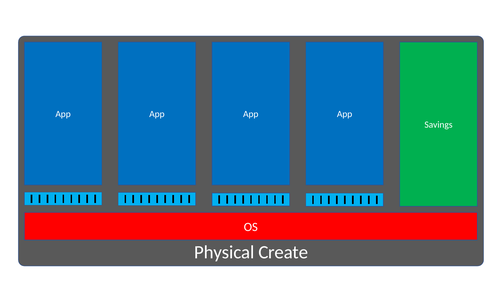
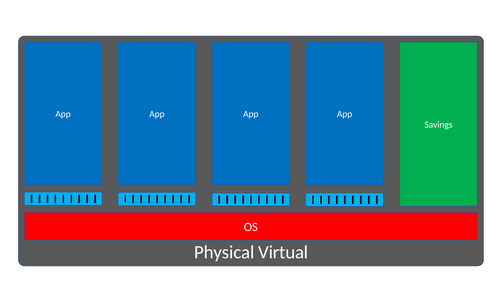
Create: Create -> Virtual
